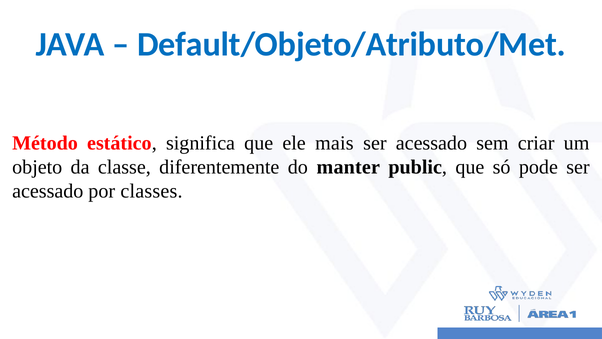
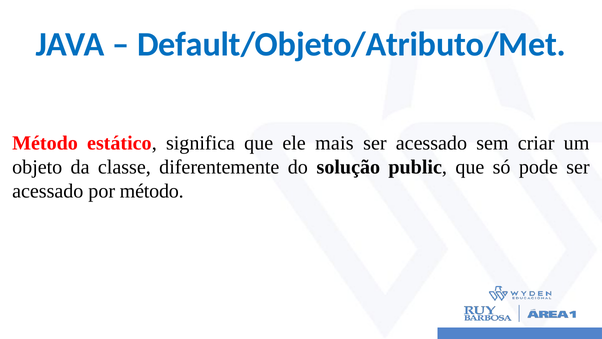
manter: manter -> solução
por classes: classes -> método
